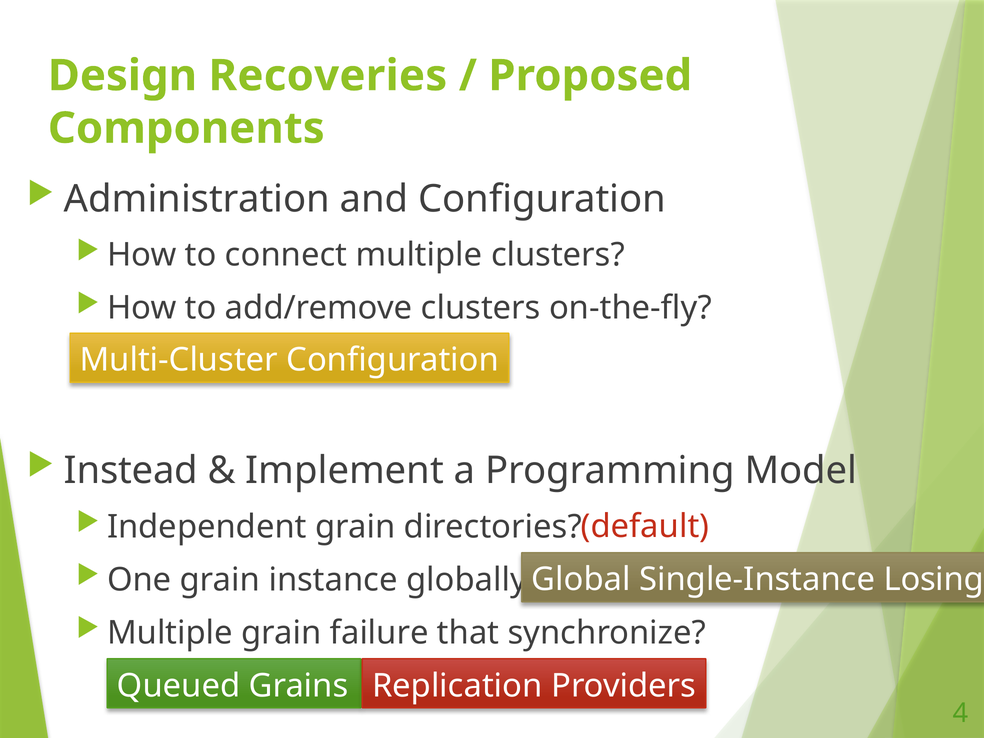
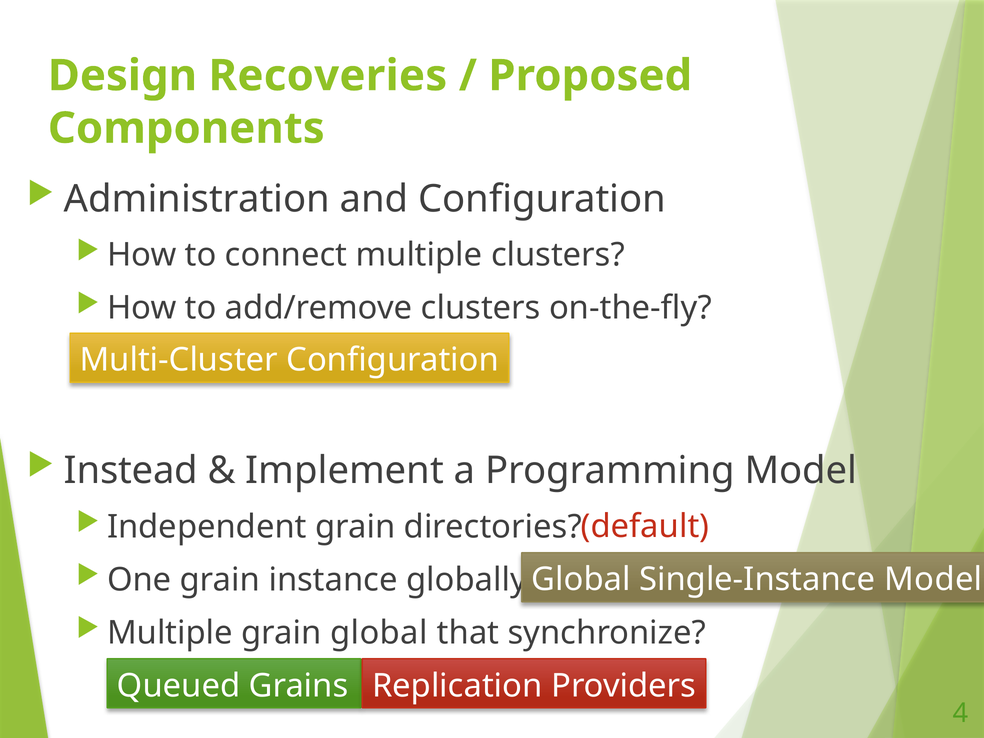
Single-Instance Losing: Losing -> Model
grain failure: failure -> global
